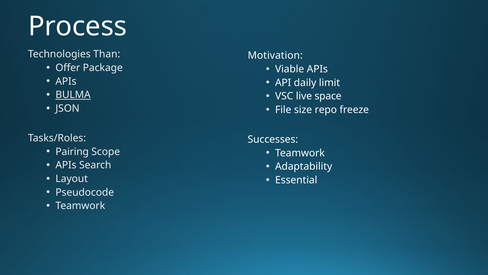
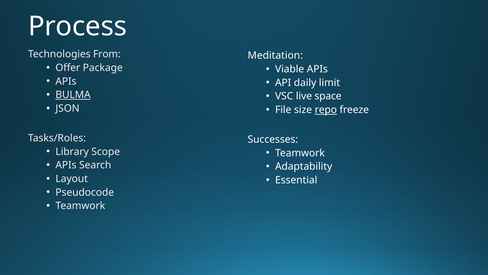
Than: Than -> From
Motivation: Motivation -> Meditation
repo underline: none -> present
Pairing: Pairing -> Library
